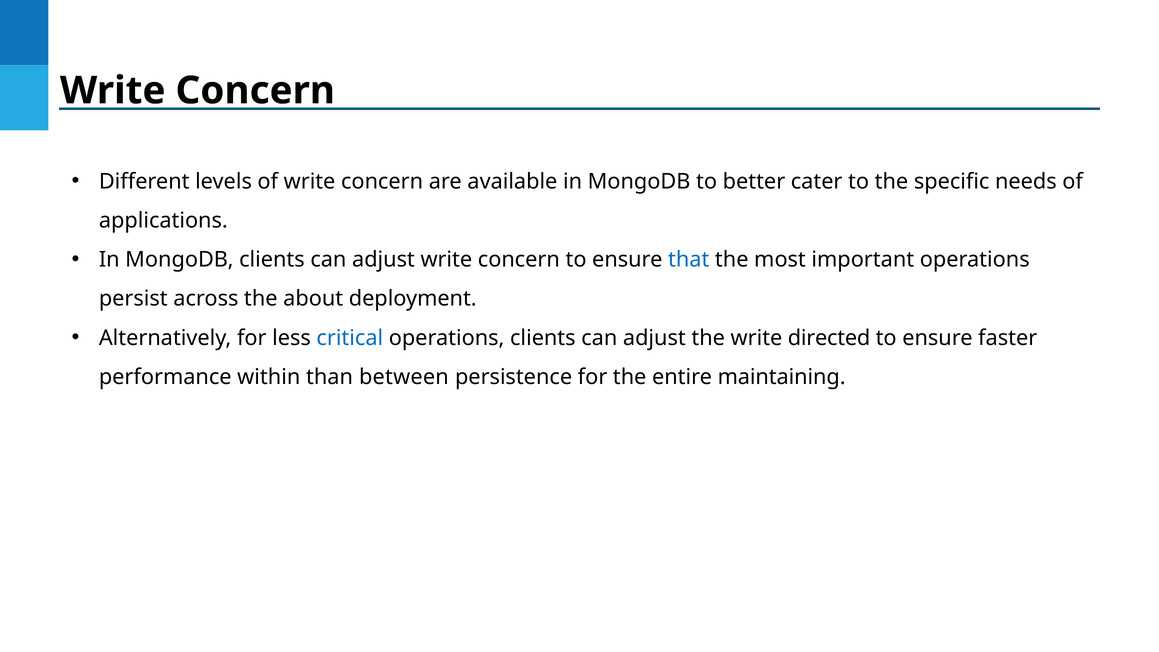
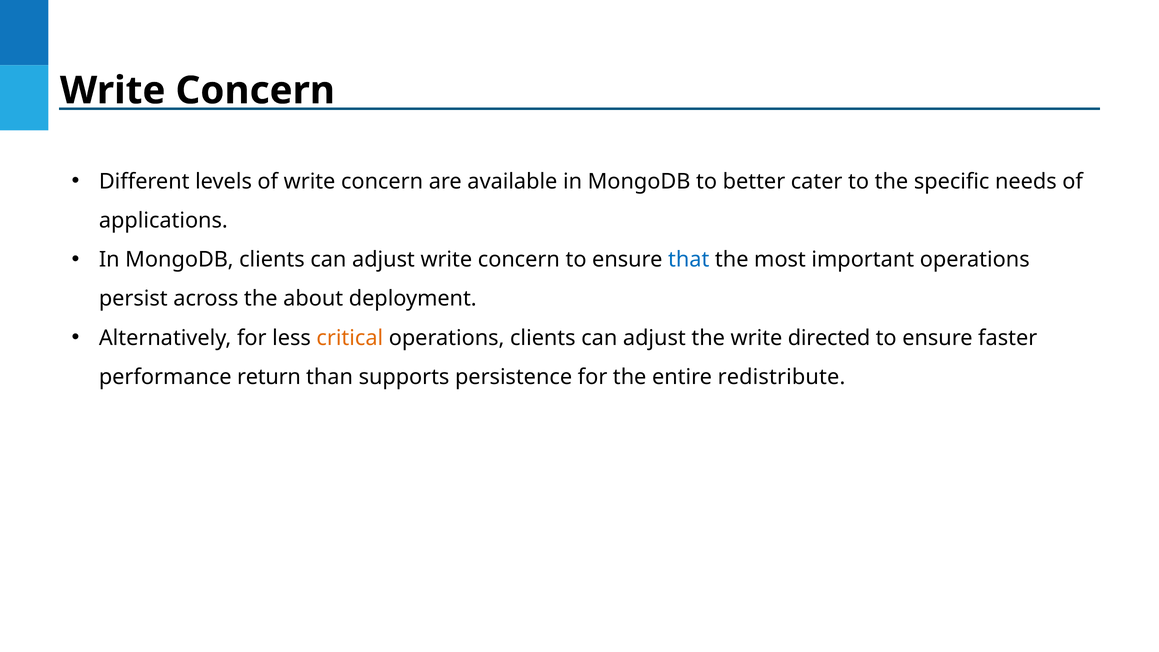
critical colour: blue -> orange
within: within -> return
between: between -> supports
maintaining: maintaining -> redistribute
